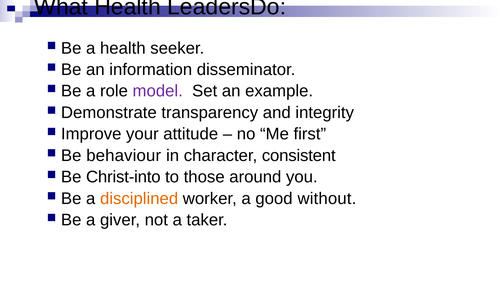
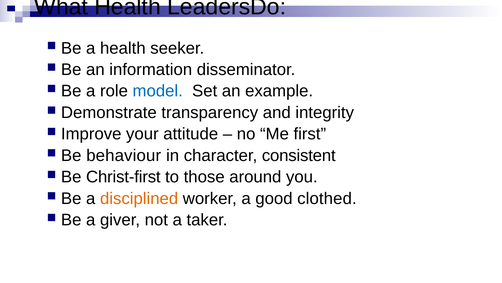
model colour: purple -> blue
Christ-into: Christ-into -> Christ-first
without: without -> clothed
